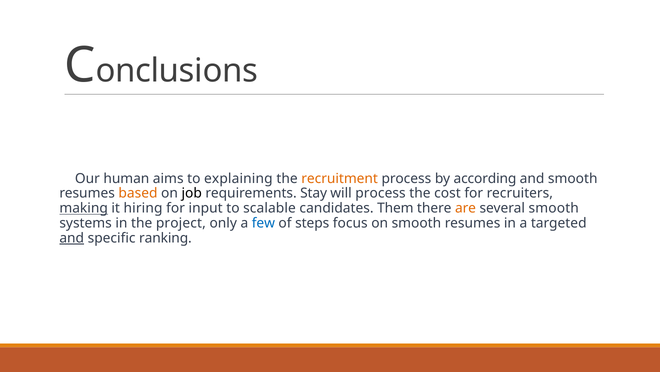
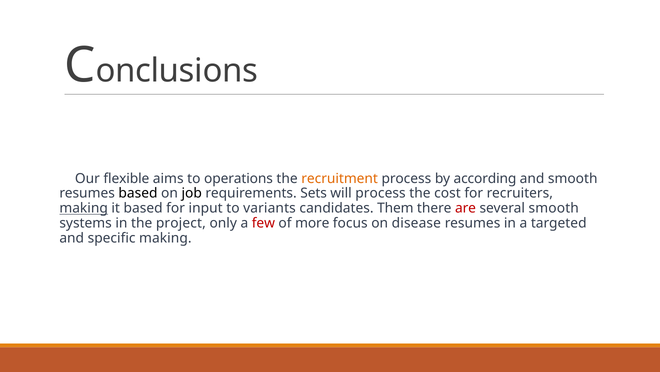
human: human -> flexible
explaining: explaining -> operations
based at (138, 193) colour: orange -> black
Stay: Stay -> Sets
it hiring: hiring -> based
scalable: scalable -> variants
are colour: orange -> red
few colour: blue -> red
steps: steps -> more
on smooth: smooth -> disease
and at (72, 238) underline: present -> none
specific ranking: ranking -> making
